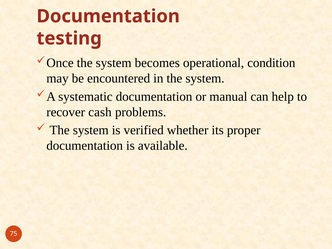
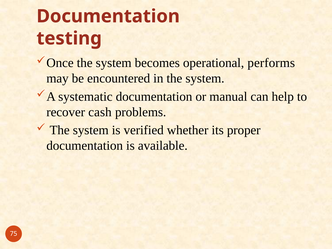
condition: condition -> performs
